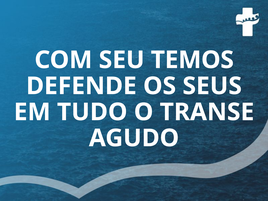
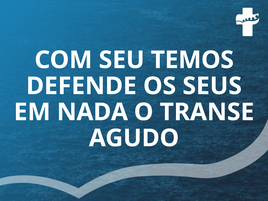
TUDO: TUDO -> NADA
